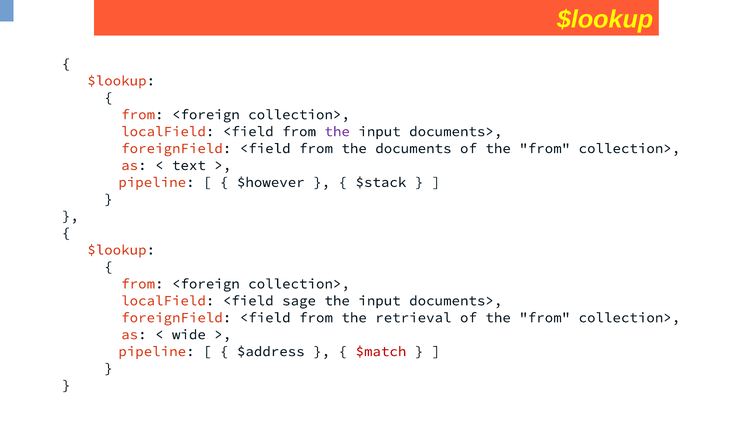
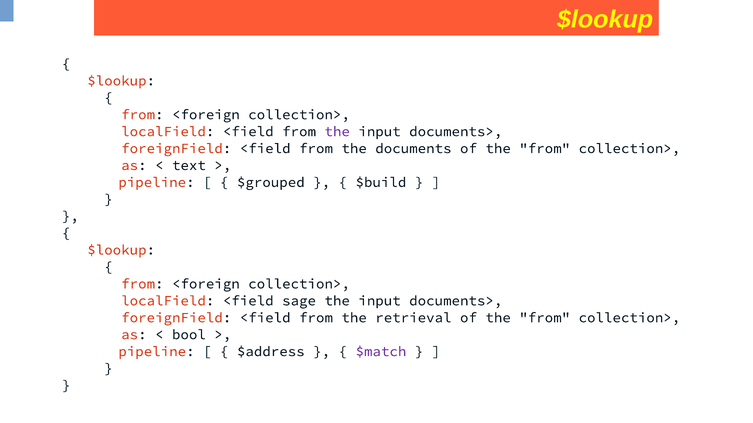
$however: $however -> $grouped
$stack: $stack -> $build
wide: wide -> bool
$match colour: red -> purple
